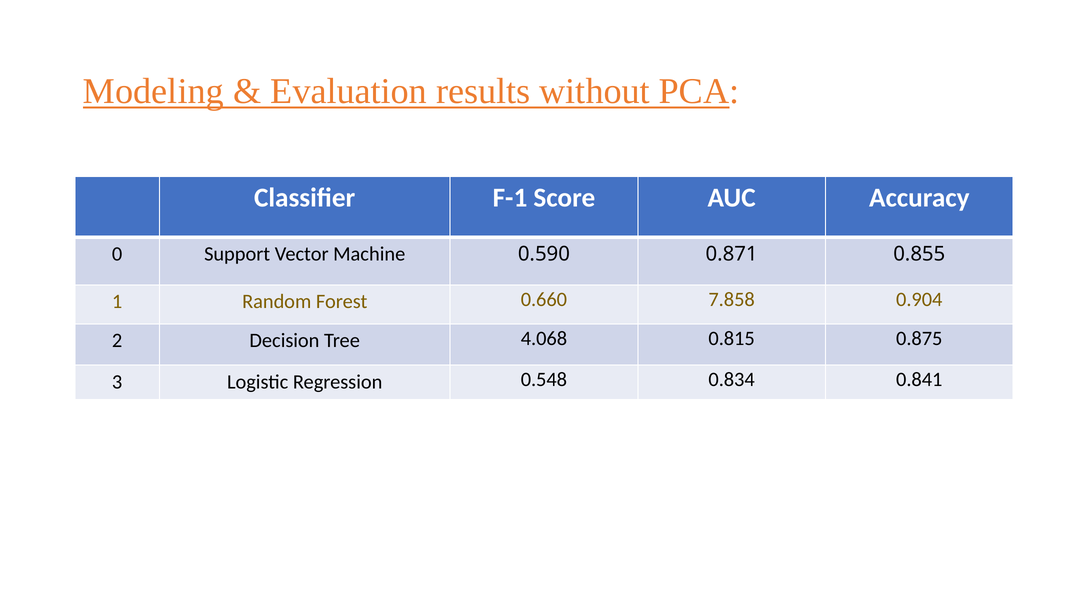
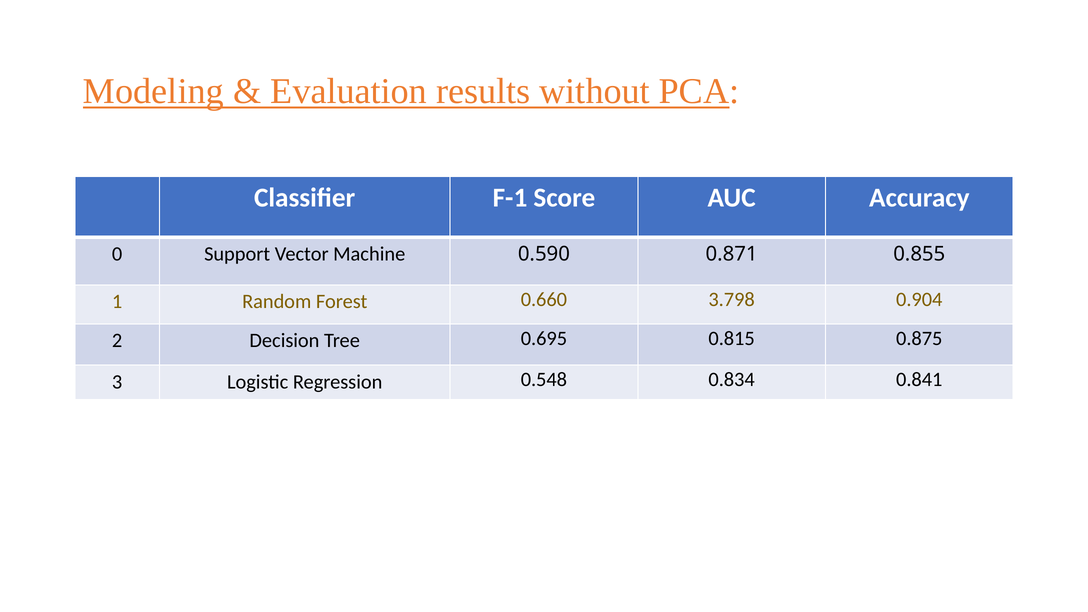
7.858: 7.858 -> 3.798
4.068: 4.068 -> 0.695
